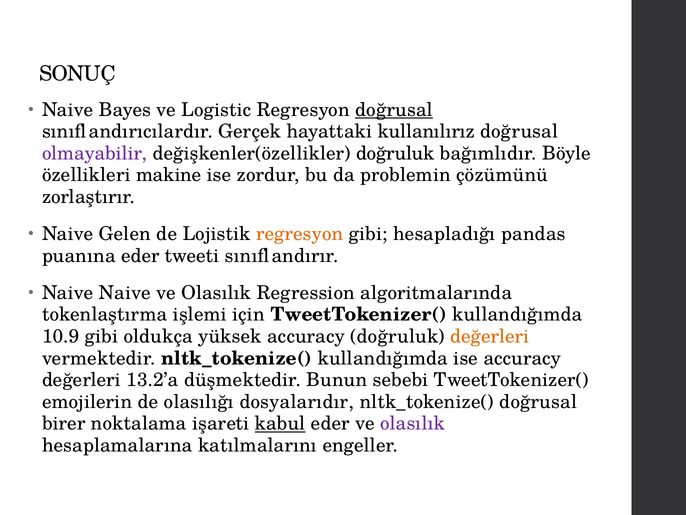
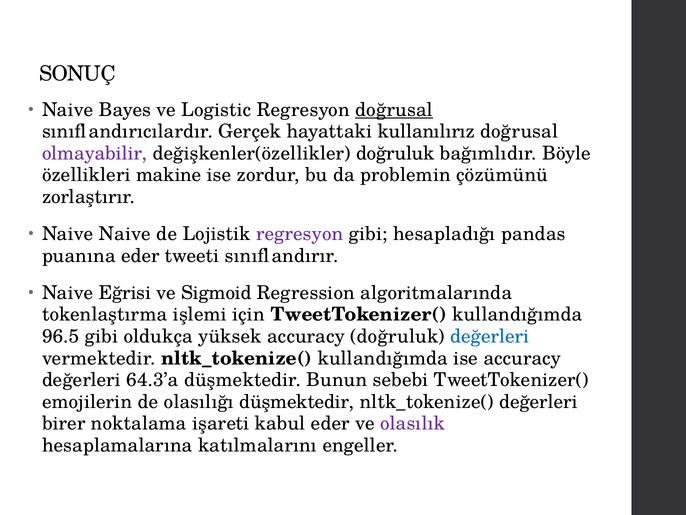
Naive Gelen: Gelen -> Naive
regresyon at (300, 234) colour: orange -> purple
Naive Naive: Naive -> Eğrisi
Olasılık at (216, 293): Olasılık -> Sigmoid
10.9: 10.9 -> 96.5
değerleri at (490, 336) colour: orange -> blue
13.2’a: 13.2’a -> 64.3’a
olasılığı dosyalarıdır: dosyalarıdır -> düşmektedir
nltk_tokenize( doğrusal: doğrusal -> değerleri
kabul underline: present -> none
